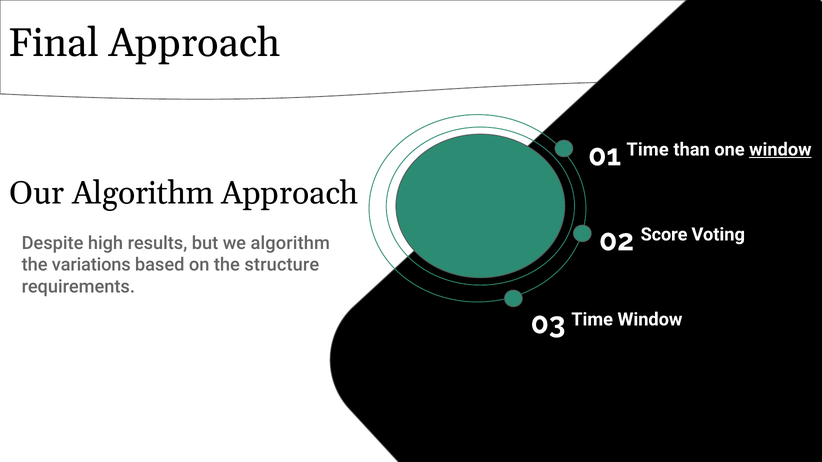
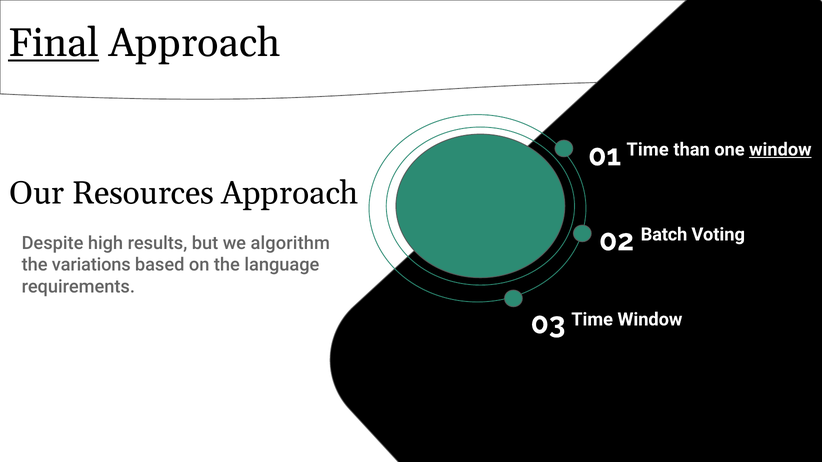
Final underline: none -> present
Our Algorithm: Algorithm -> Resources
Score: Score -> Batch
structure: structure -> language
